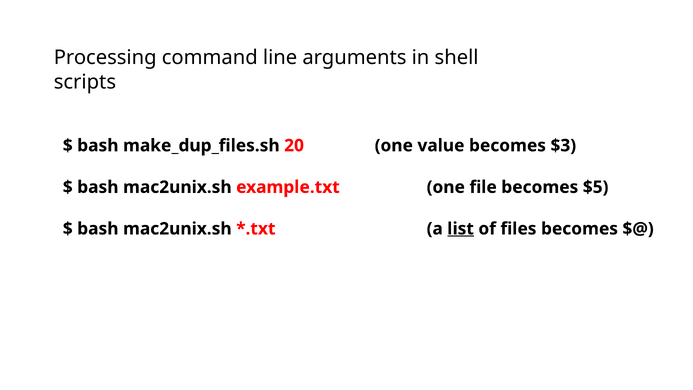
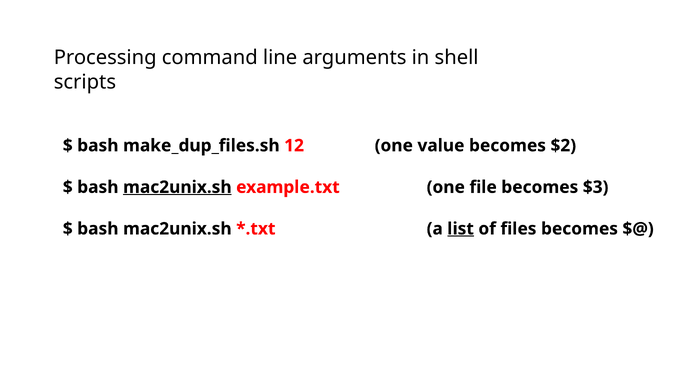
20: 20 -> 12
$3: $3 -> $2
mac2unix.sh at (177, 187) underline: none -> present
$5: $5 -> $3
